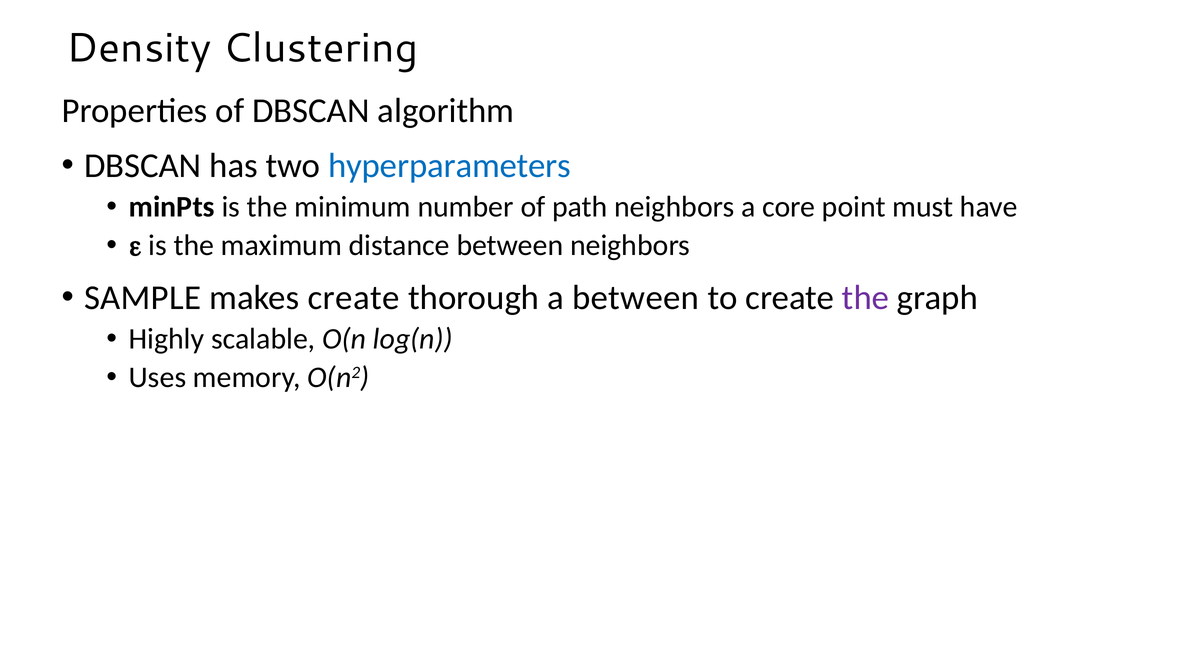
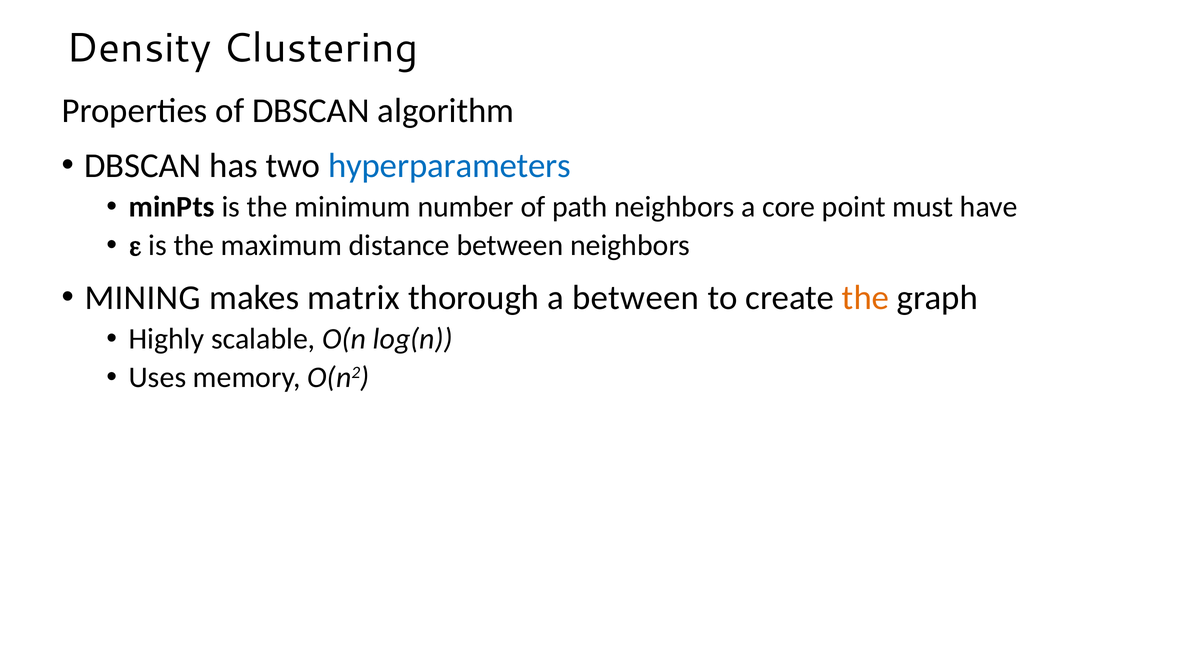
SAMPLE: SAMPLE -> MINING
makes create: create -> matrix
the at (865, 298) colour: purple -> orange
